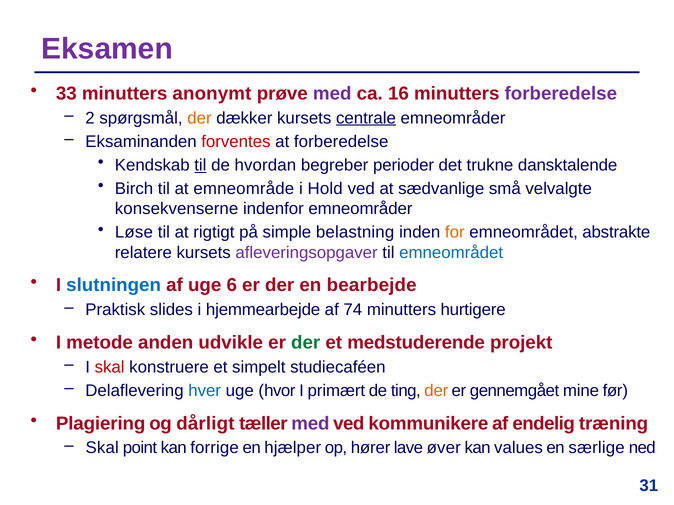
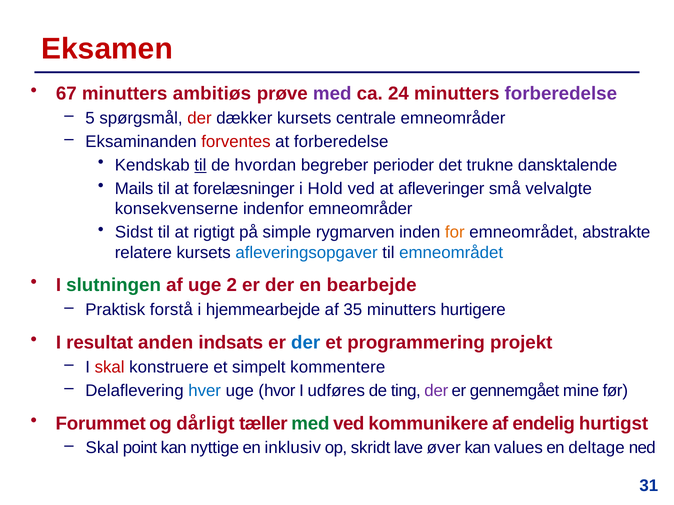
Eksamen colour: purple -> red
33: 33 -> 67
anonymt: anonymt -> ambitiøs
16: 16 -> 24
2: 2 -> 5
der at (199, 118) colour: orange -> red
centrale underline: present -> none
Birch: Birch -> Mails
emneområde: emneområde -> forelæsninger
sædvanlige: sædvanlige -> afleveringer
Løse: Løse -> Sidst
belastning: belastning -> rygmarven
afleveringsopgaver colour: purple -> blue
slutningen colour: blue -> green
6: 6 -> 2
slides: slides -> forstå
74: 74 -> 35
metode: metode -> resultat
udvikle: udvikle -> indsats
der at (306, 343) colour: green -> blue
medstuderende: medstuderende -> programmering
studiecaféen: studiecaféen -> kommentere
primært: primært -> udføres
der at (436, 391) colour: orange -> purple
Plagiering: Plagiering -> Forummet
med at (310, 424) colour: purple -> green
træning: træning -> hurtigst
forrige: forrige -> nyttige
hjælper: hjælper -> inklusiv
hører: hører -> skridt
særlige: særlige -> deltage
